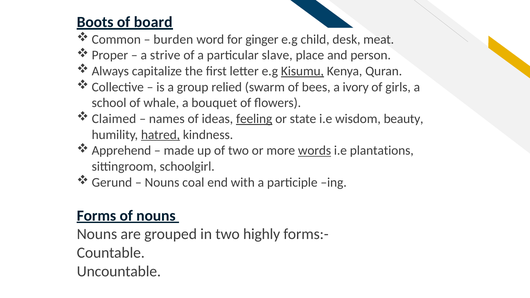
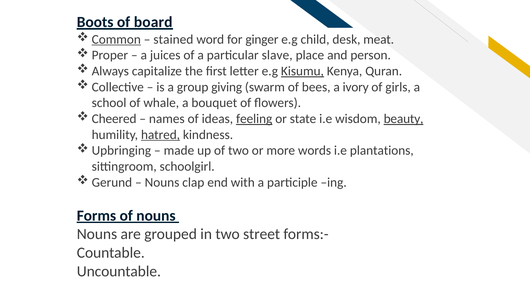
Common underline: none -> present
burden: burden -> stained
strive: strive -> juices
relied: relied -> giving
Claimed: Claimed -> Cheered
beauty underline: none -> present
Apprehend: Apprehend -> Upbringing
words underline: present -> none
coal: coal -> clap
highly: highly -> street
